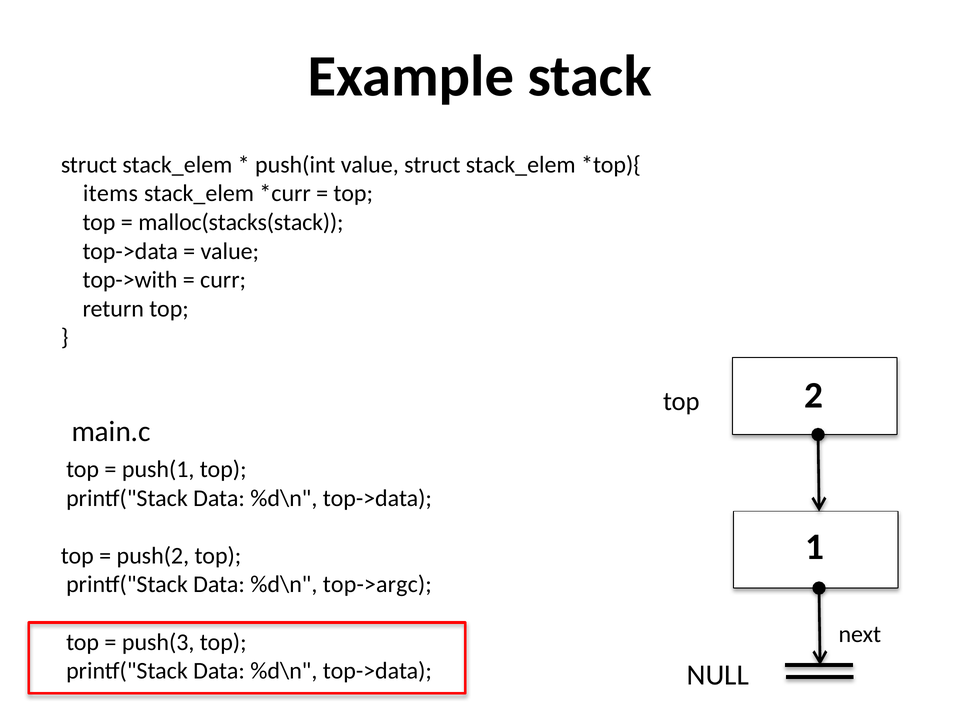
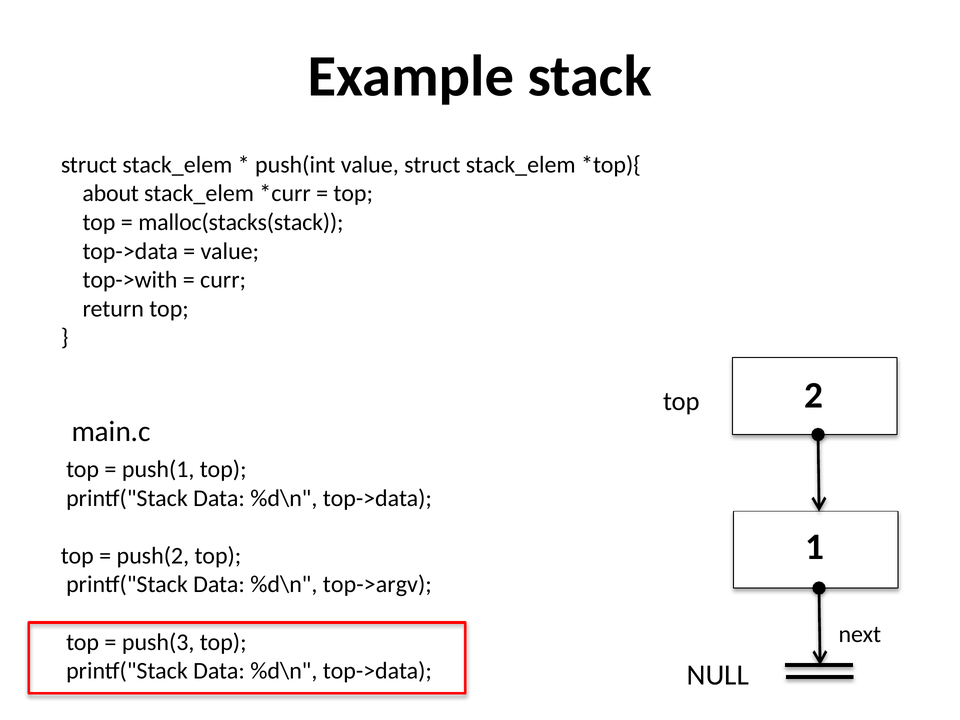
items: items -> about
top->argc: top->argc -> top->argv
